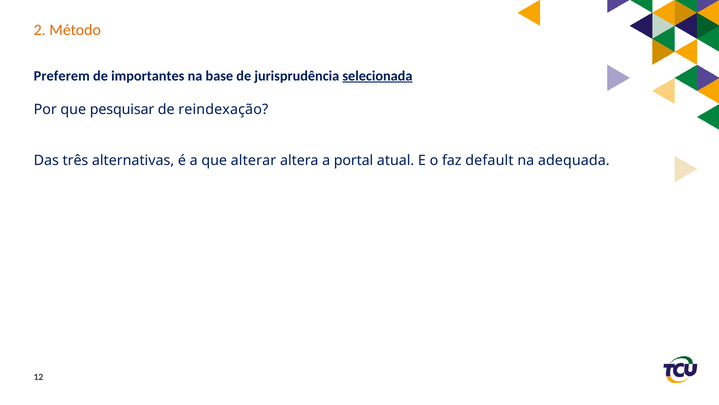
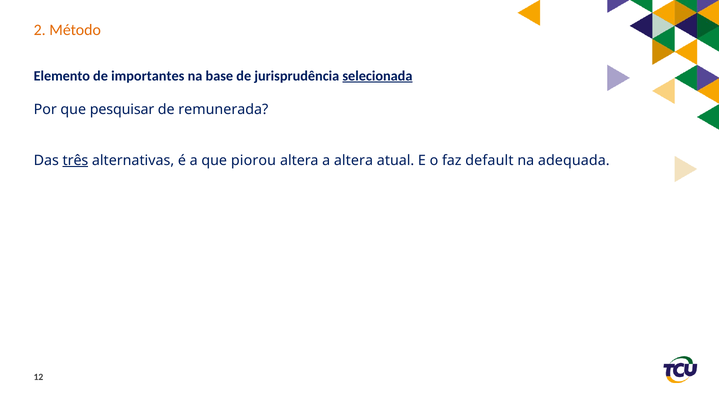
Preferem: Preferem -> Elemento
reindexação: reindexação -> remunerada
três underline: none -> present
alterar: alterar -> piorou
a portal: portal -> altera
